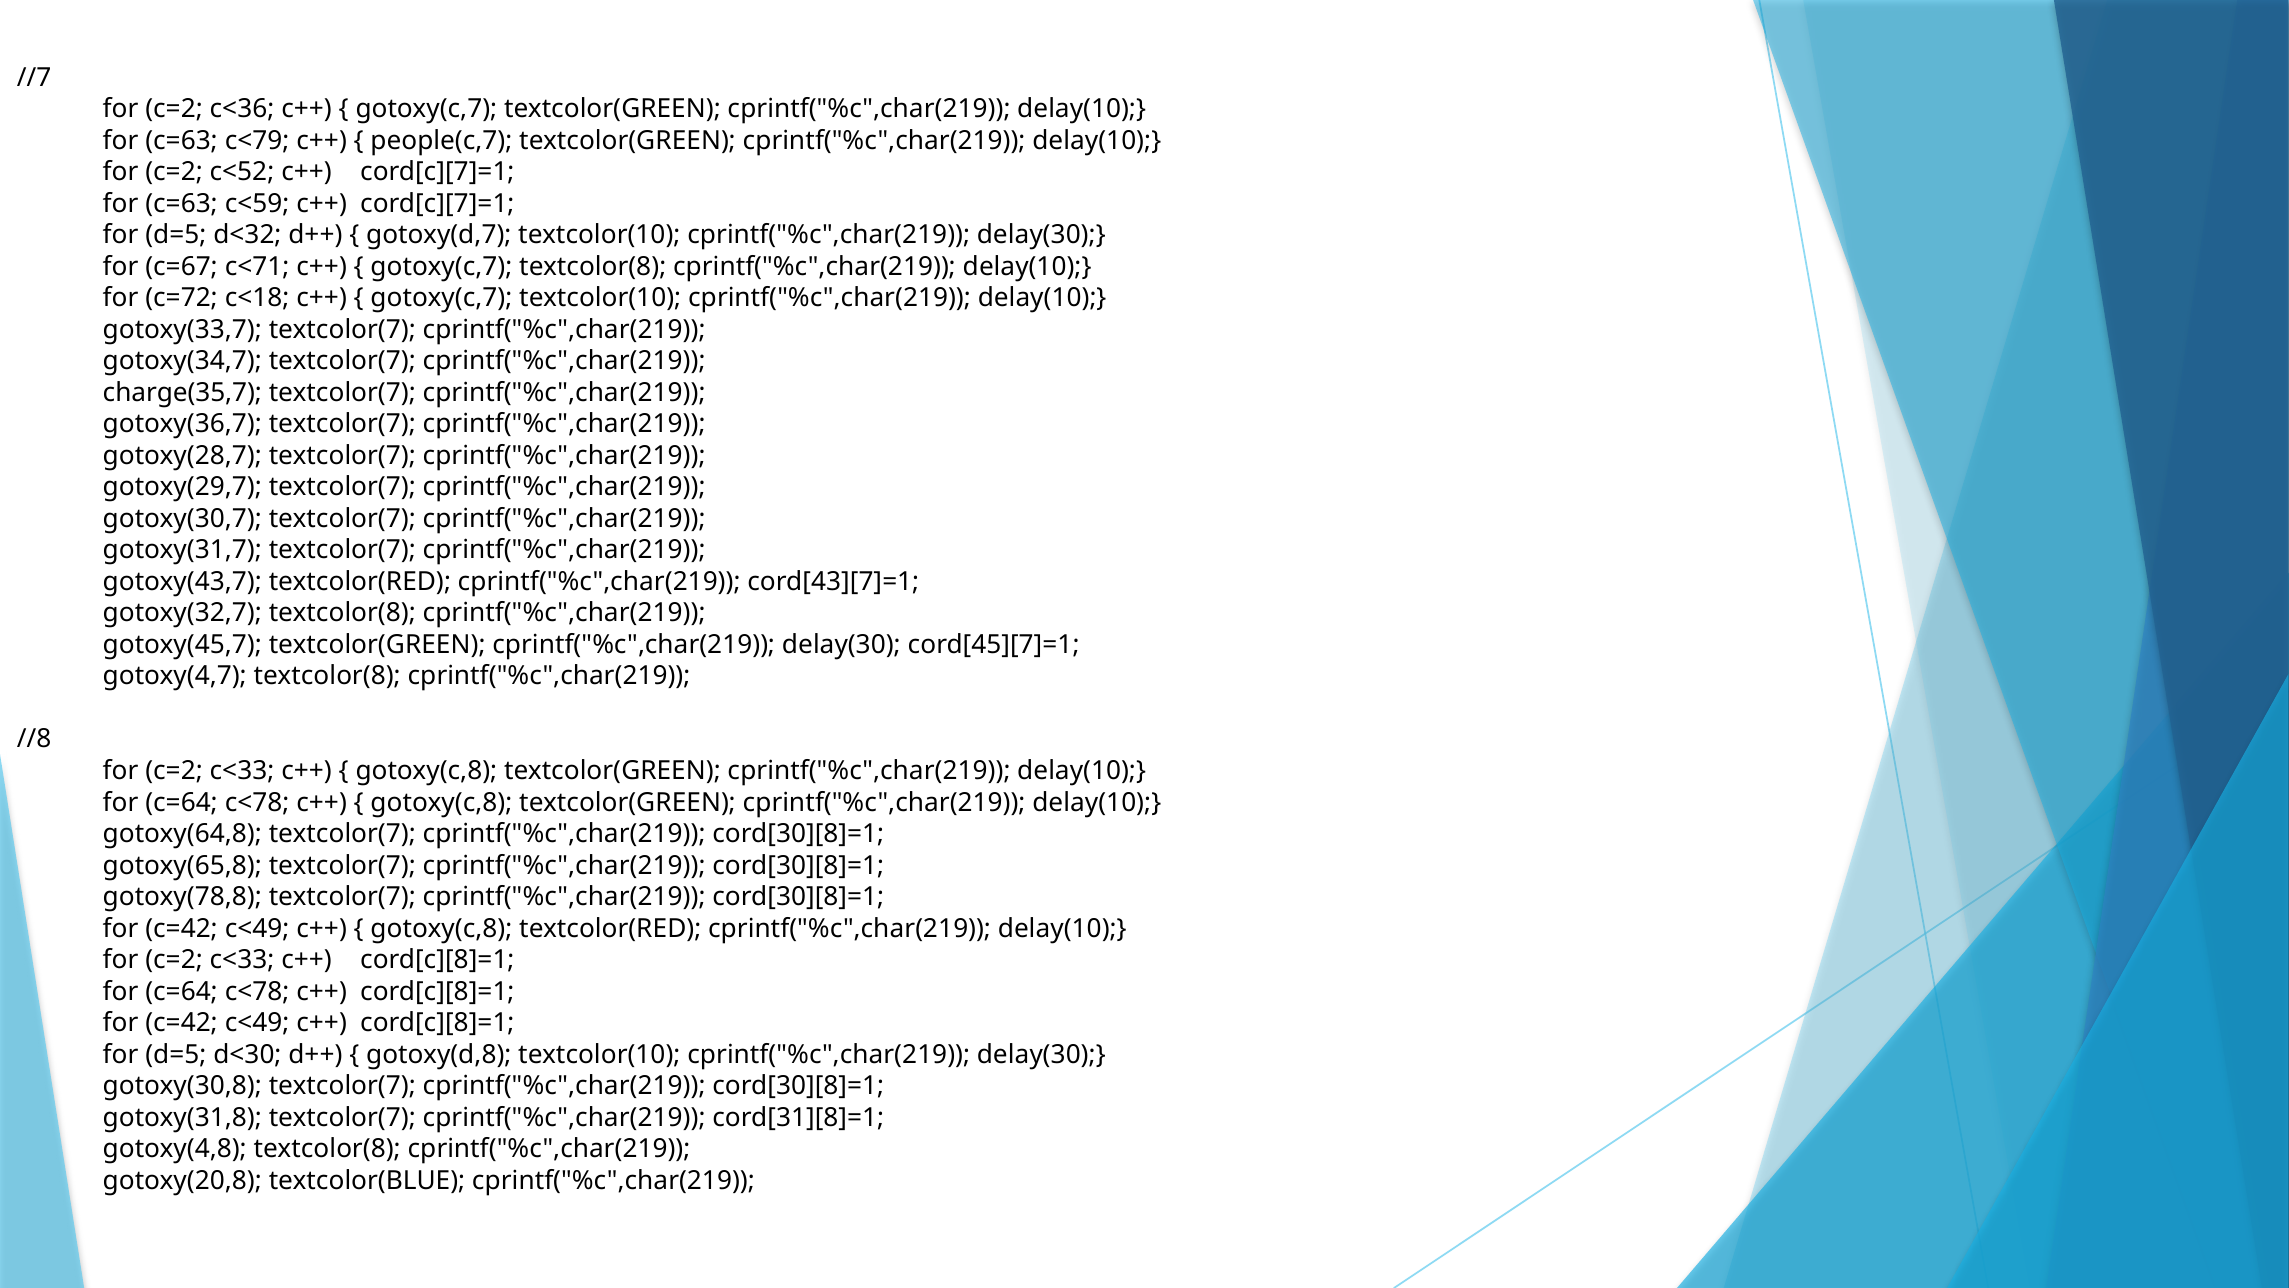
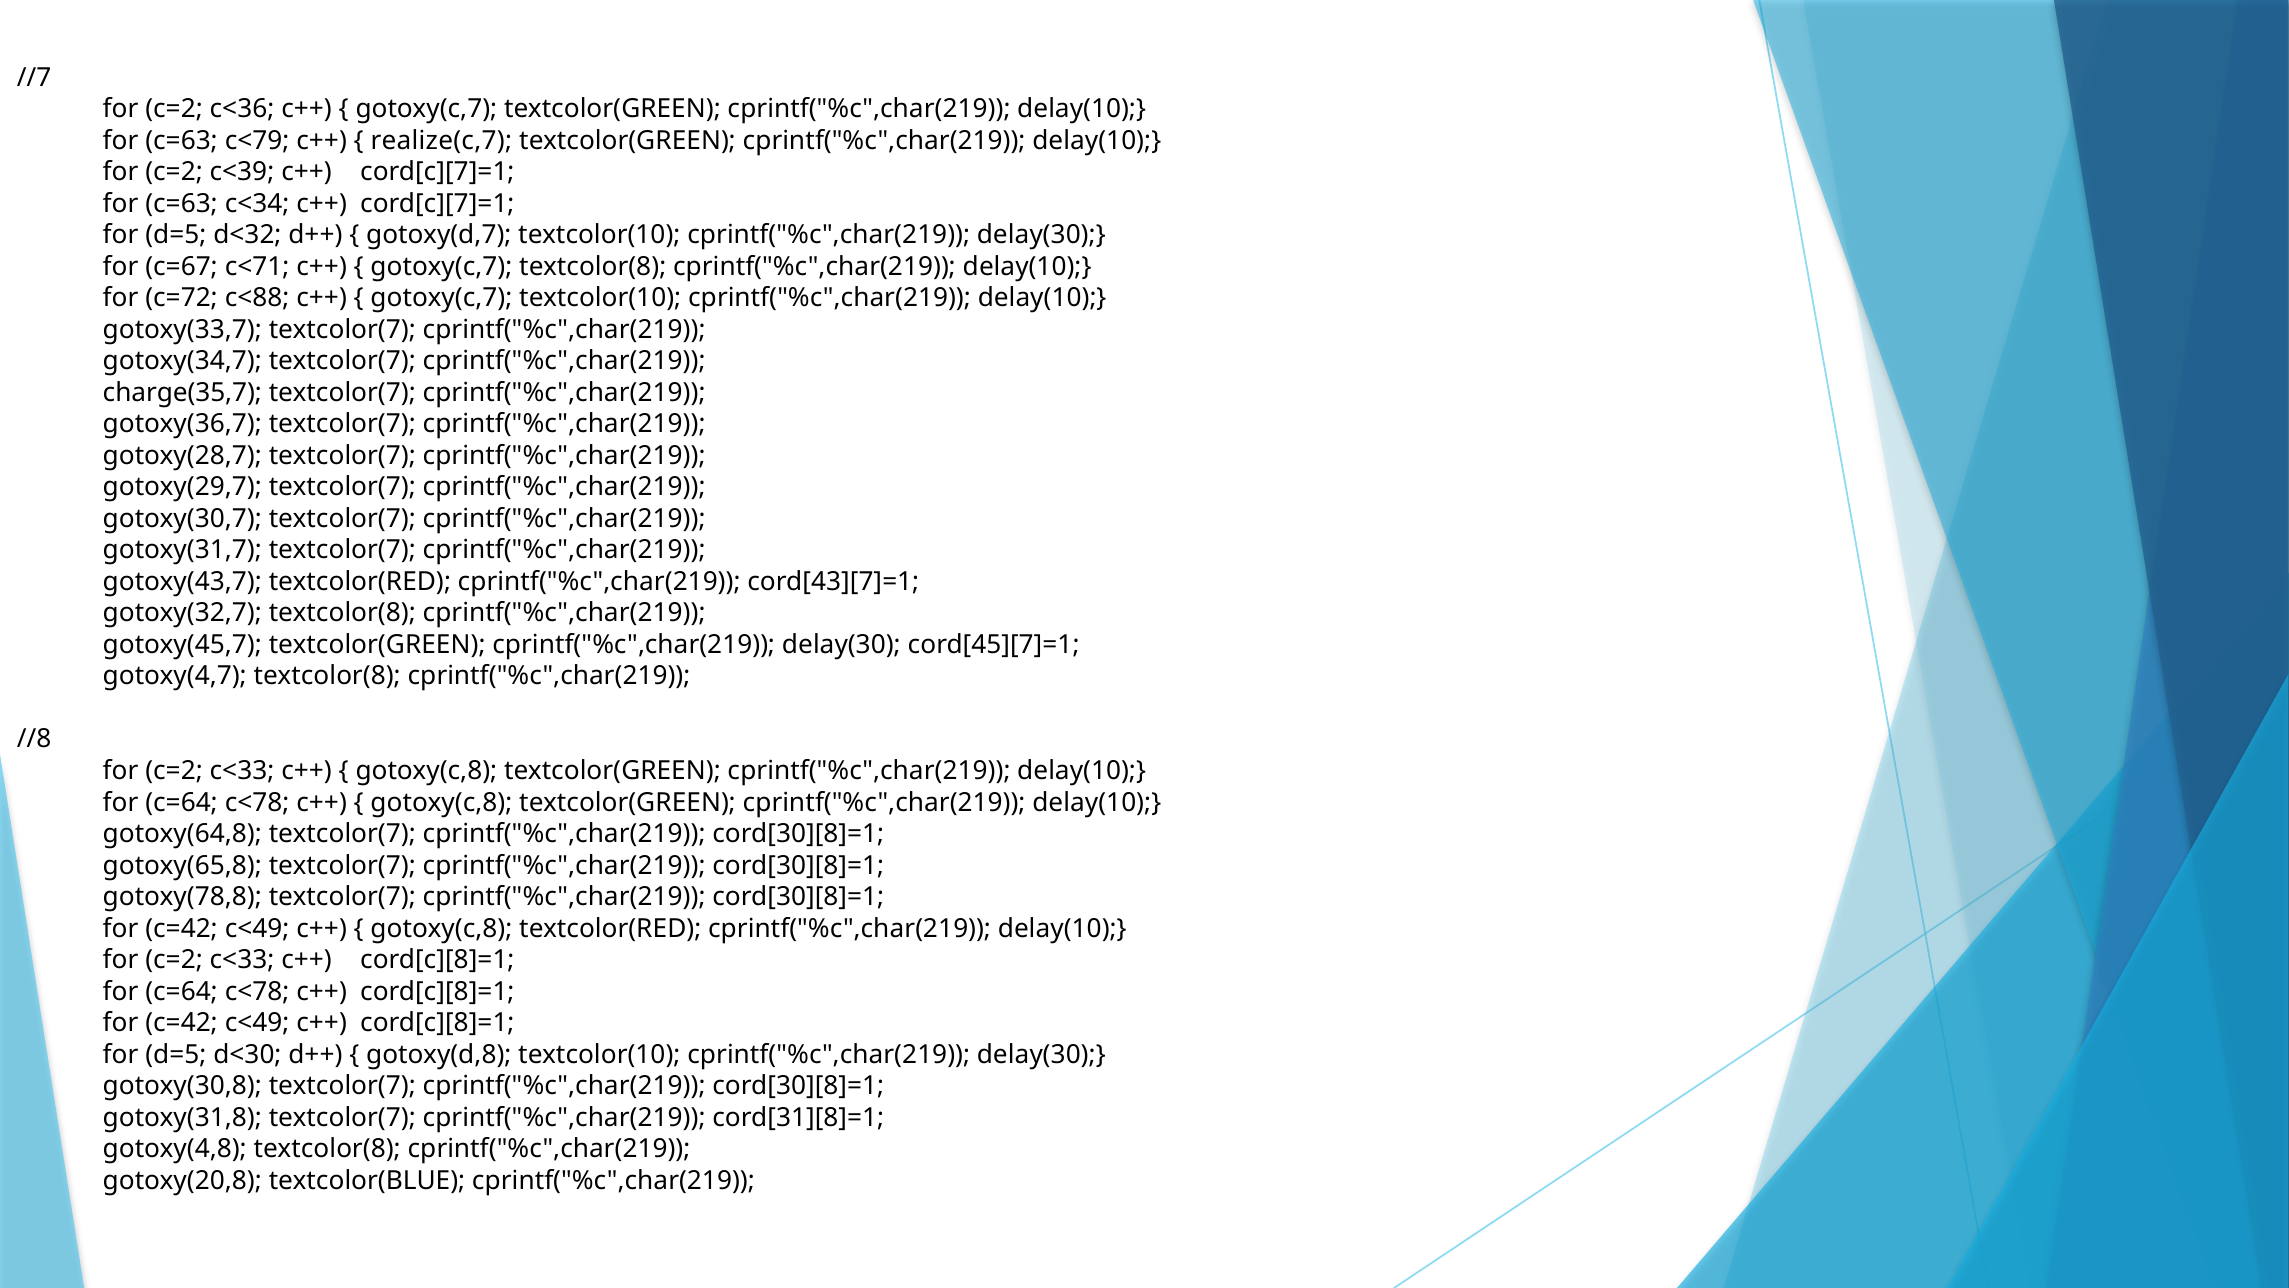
people(c,7: people(c,7 -> realize(c,7
c<52: c<52 -> c<39
c<59: c<59 -> c<34
c<18: c<18 -> c<88
